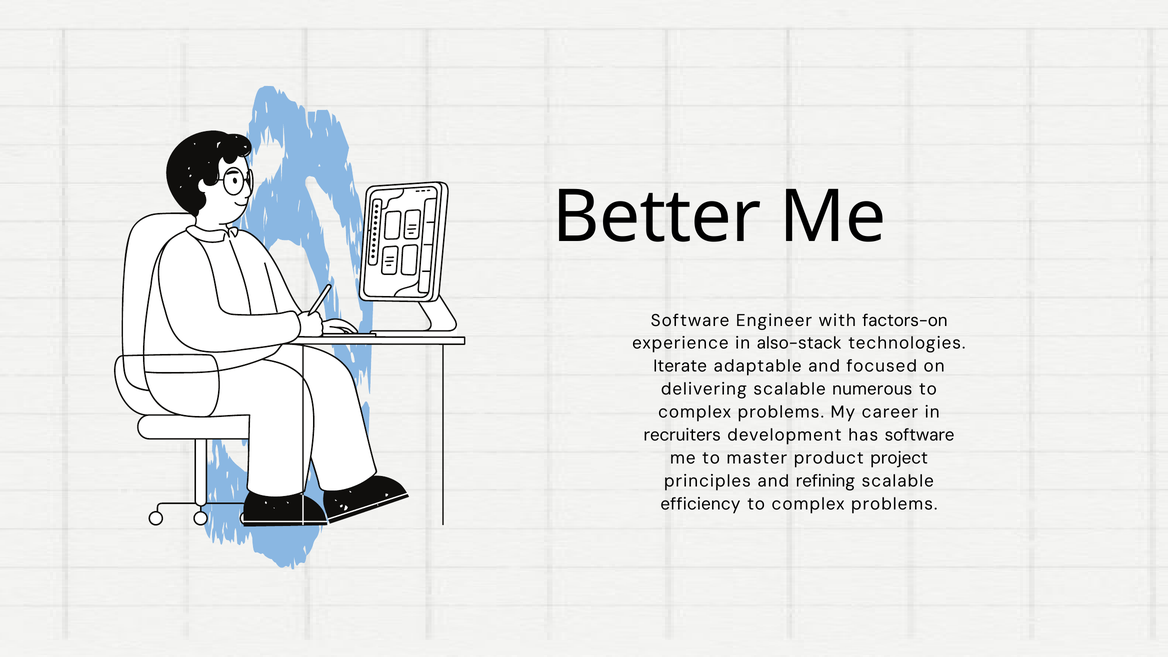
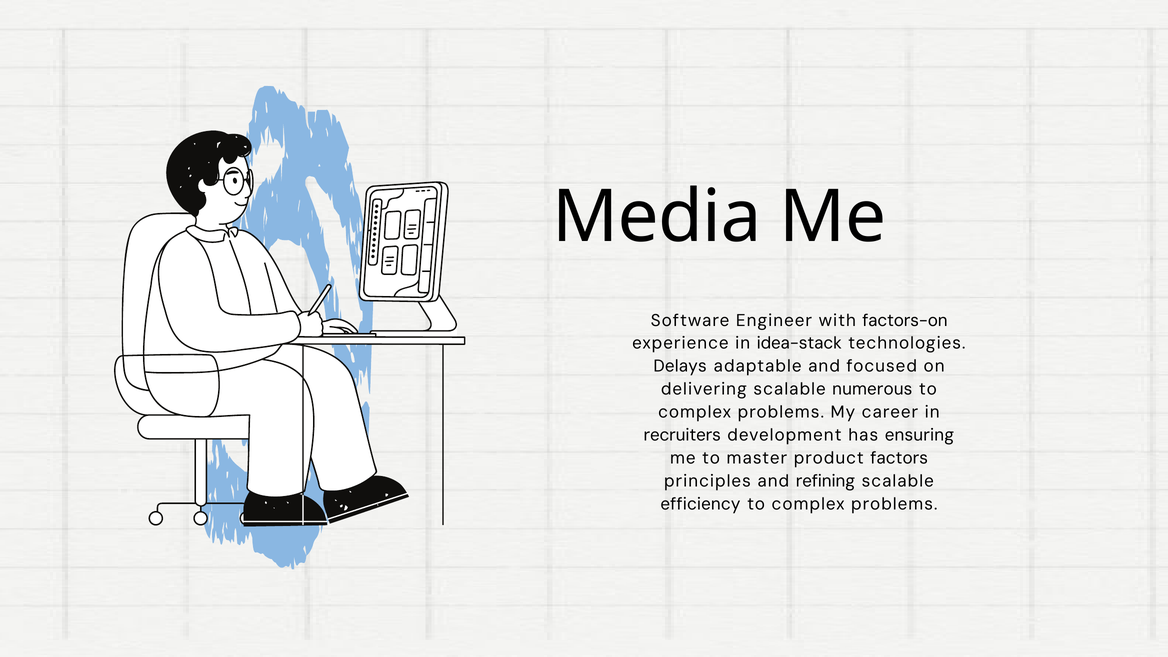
Better: Better -> Media
also-stack: also-stack -> idea-stack
Iterate: Iterate -> Delays
has software: software -> ensuring
project: project -> factors
